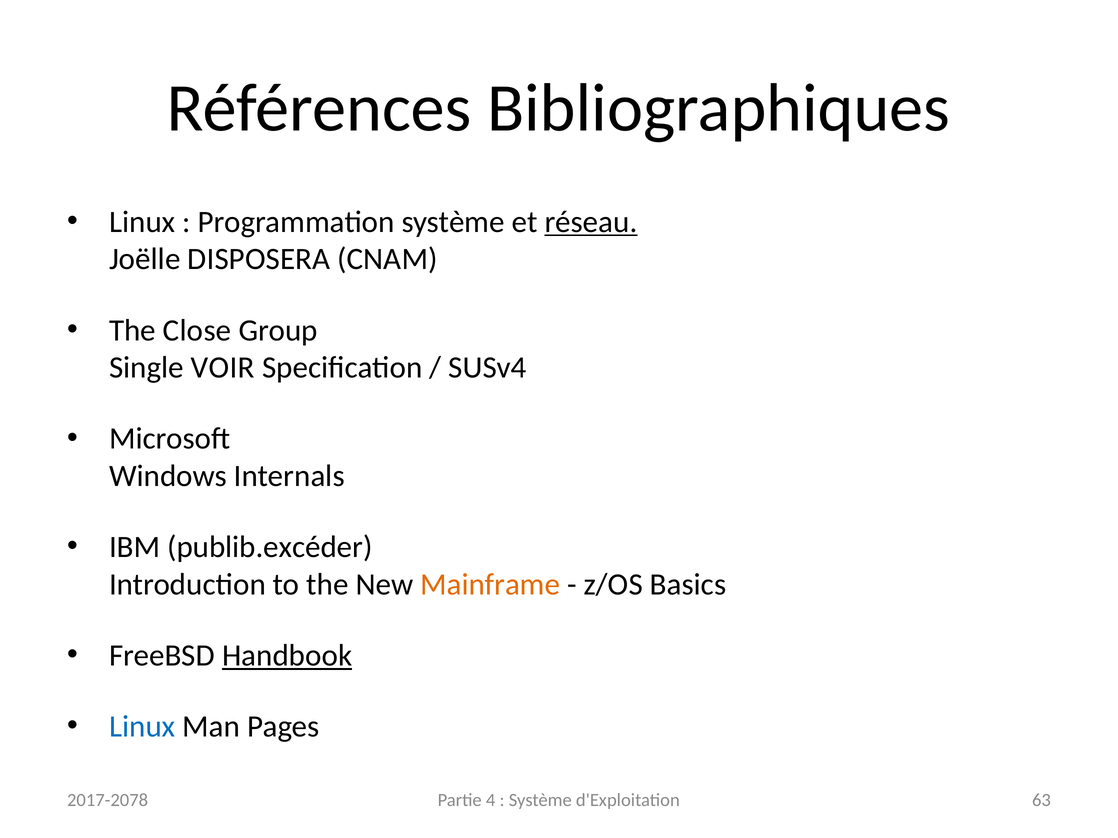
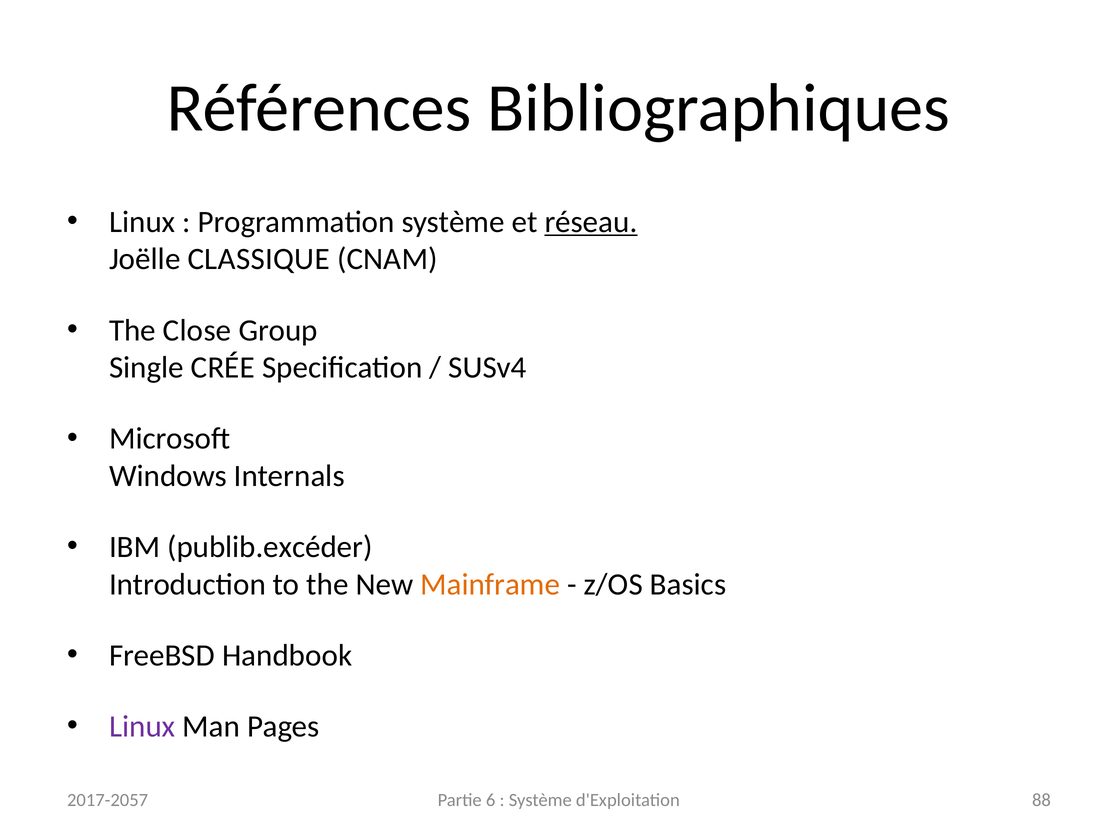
DISPOSERA: DISPOSERA -> CLASSIQUE
VOIR: VOIR -> CRÉE
Handbook underline: present -> none
Linux at (142, 727) colour: blue -> purple
4: 4 -> 6
63: 63 -> 88
2017-2078: 2017-2078 -> 2017-2057
